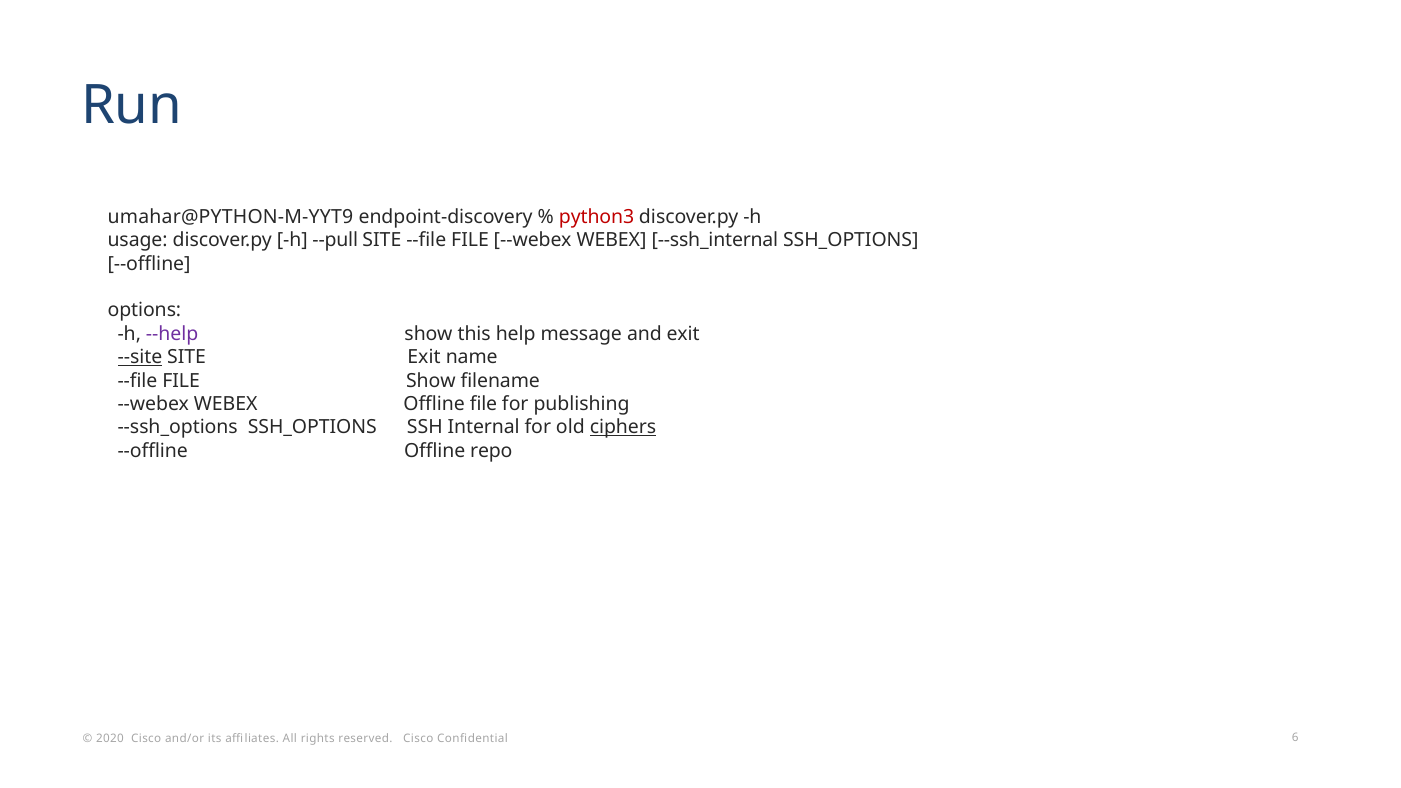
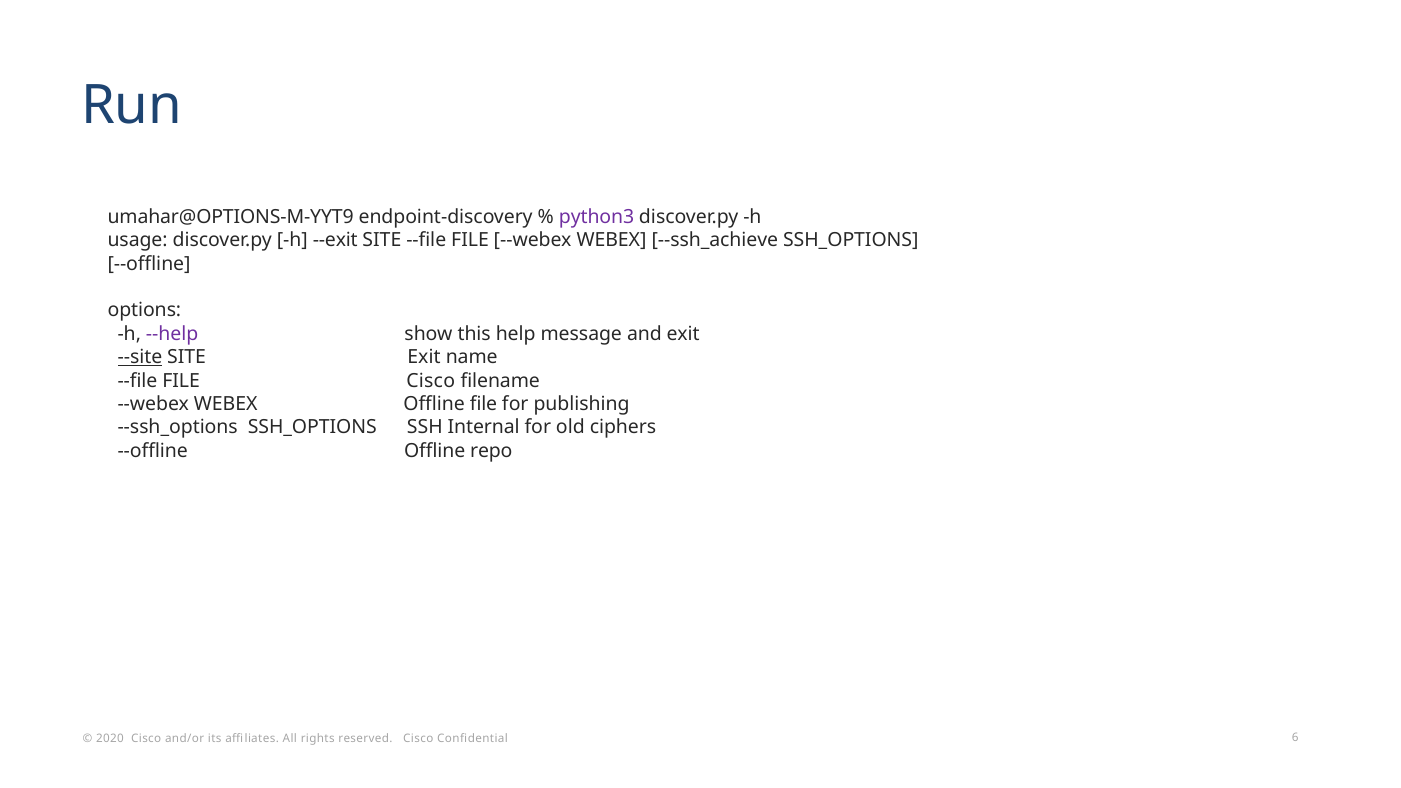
umahar@PYTHON-M-YYT9: umahar@PYTHON-M-YYT9 -> umahar@OPTIONS-M-YYT9
python3 colour: red -> purple
--pull: --pull -> --exit
--ssh_internal: --ssh_internal -> --ssh_achieve
FILE Show: Show -> Cisco
ciphers underline: present -> none
